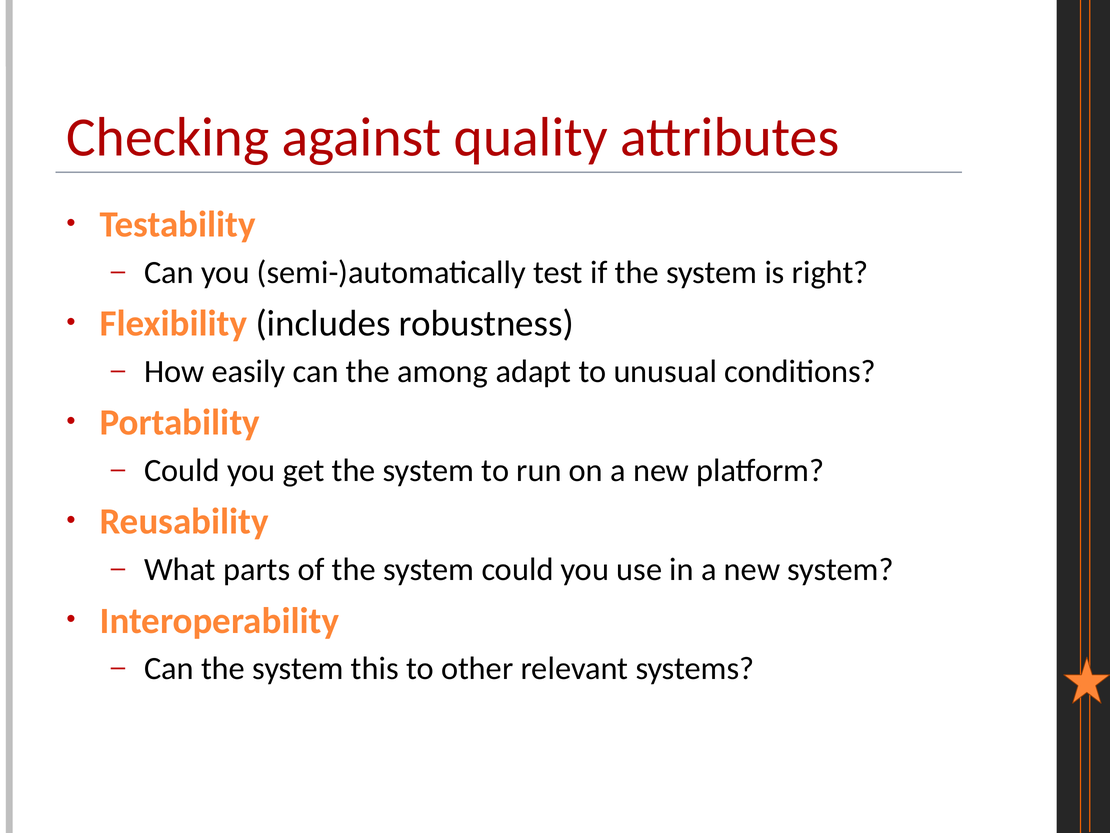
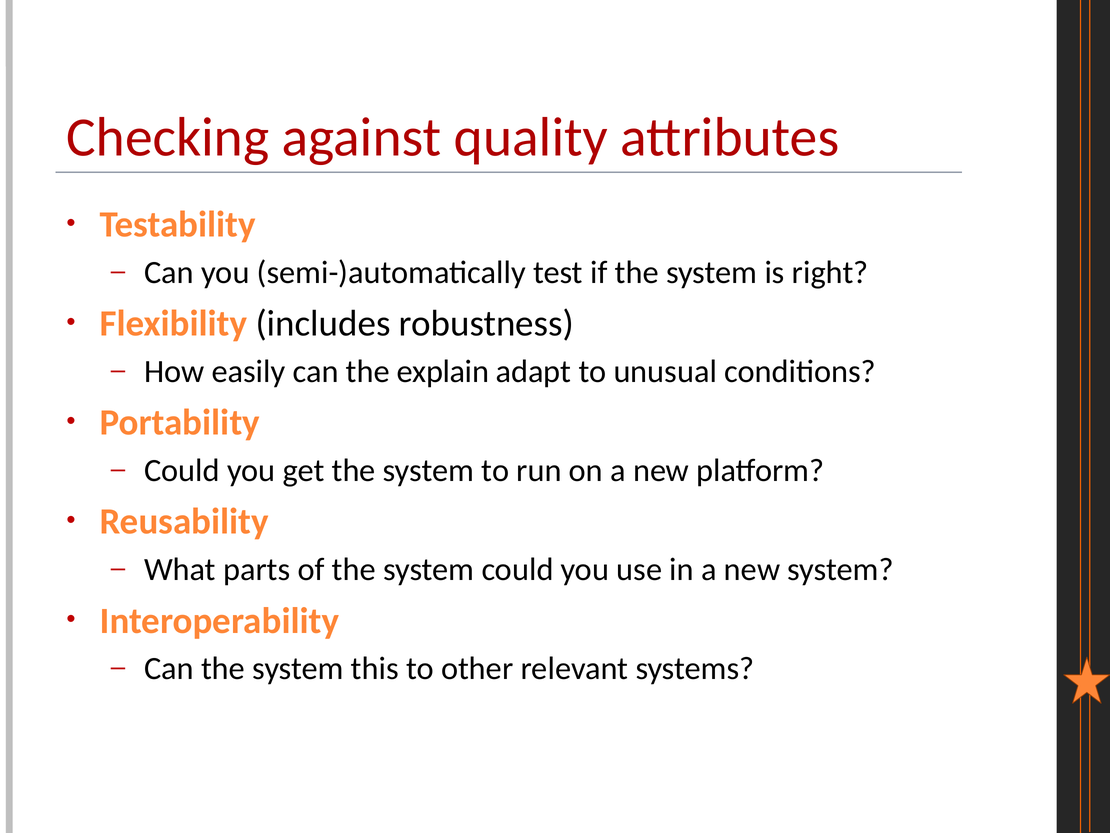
among: among -> explain
